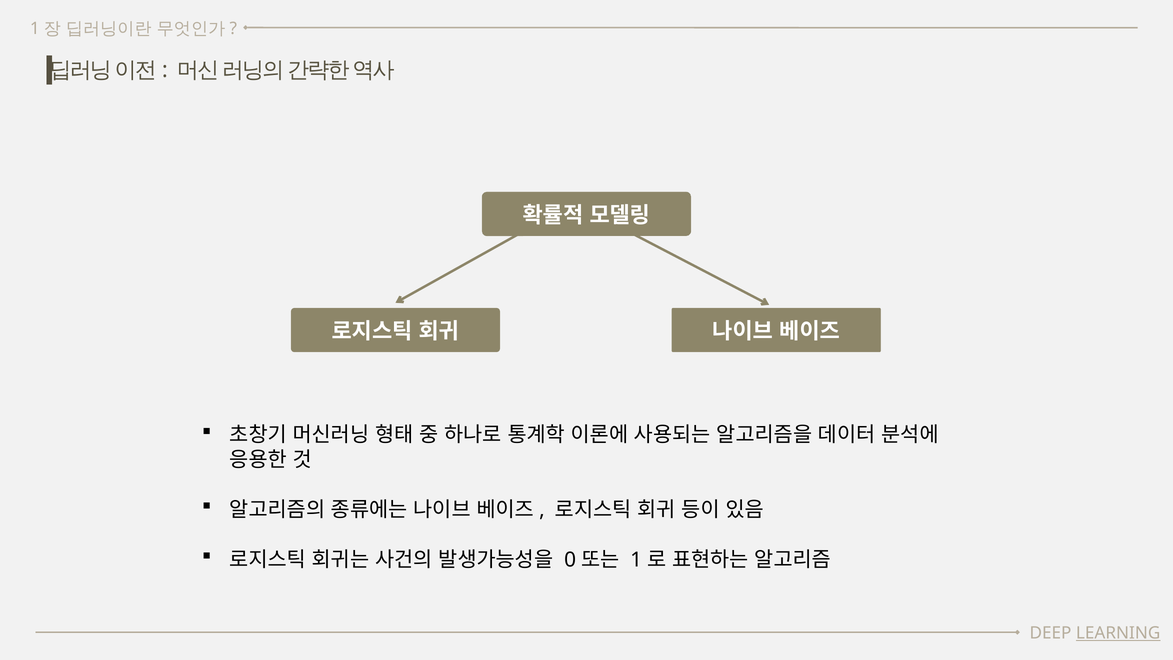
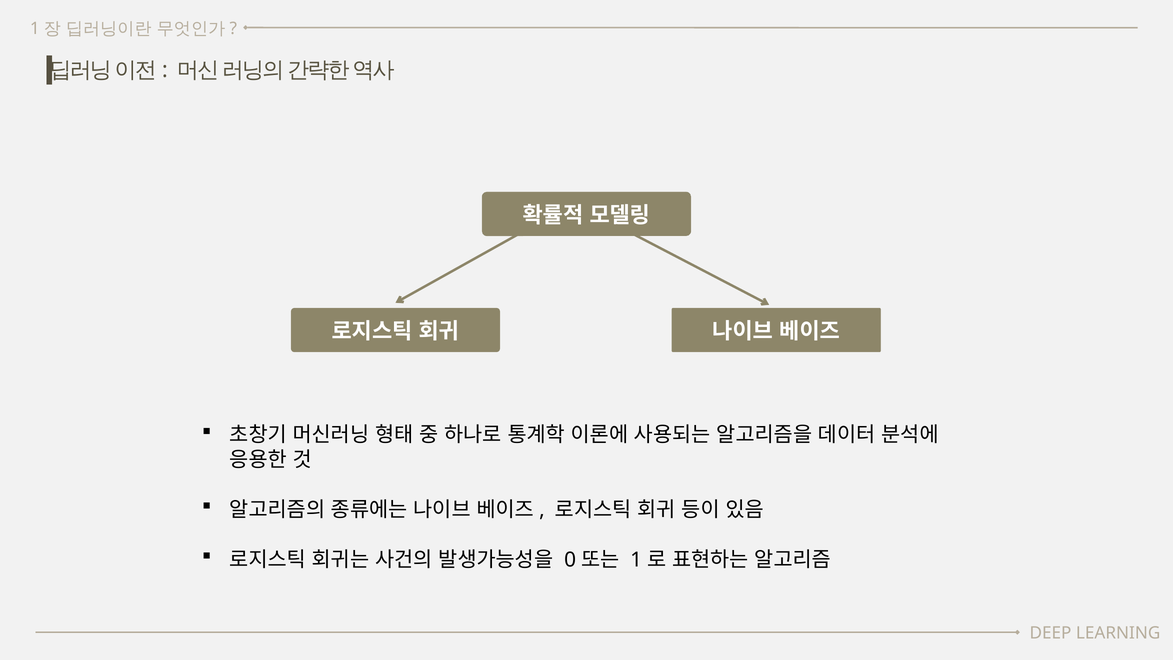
LEARNING underline: present -> none
